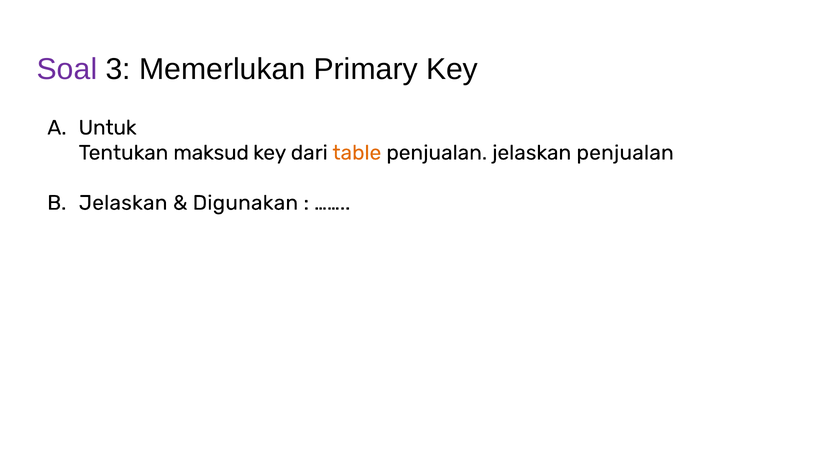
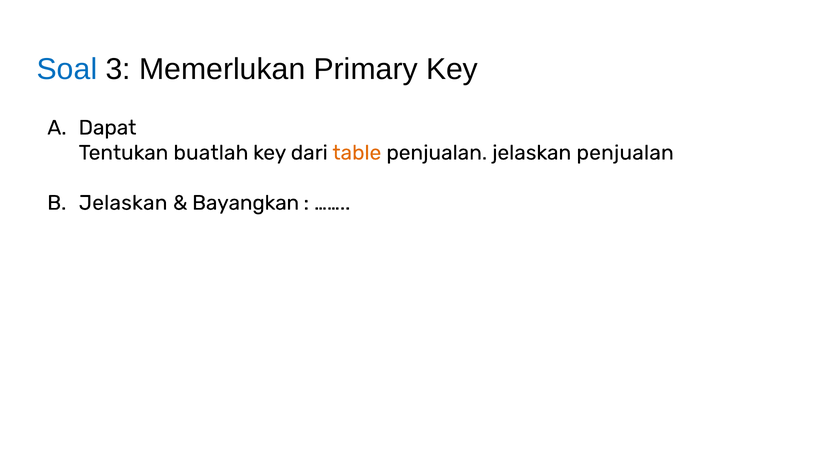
Soal colour: purple -> blue
Untuk: Untuk -> Dapat
maksud: maksud -> buatlah
Digunakan: Digunakan -> Bayangkan
